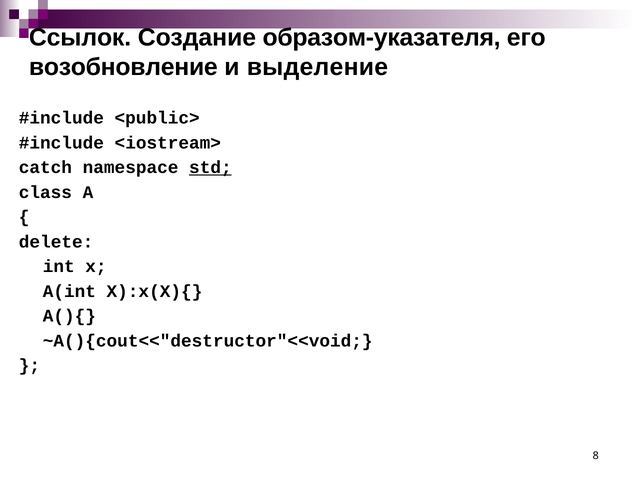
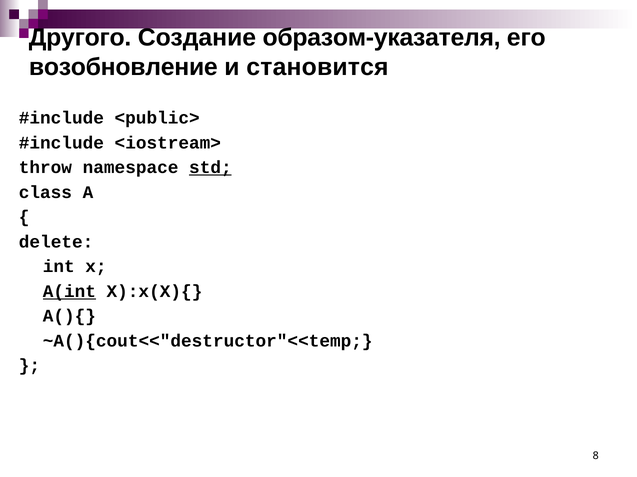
Ссылок: Ссылок -> Другого
выделение: выделение -> становится
catch: catch -> throw
A(int underline: none -> present
~A(){cout<<"destructor"<<void: ~A(){cout<<"destructor"<<void -> ~A(){cout<<"destructor"<<temp
